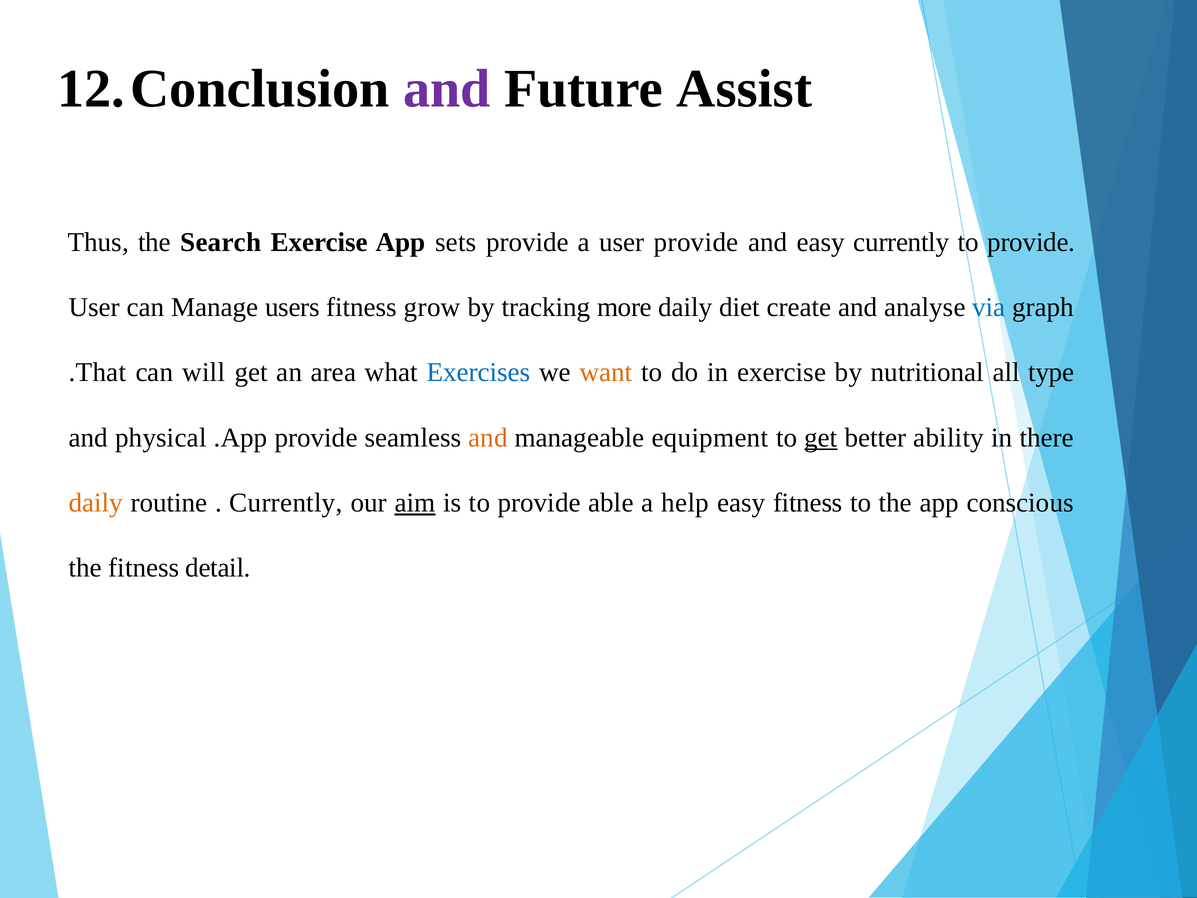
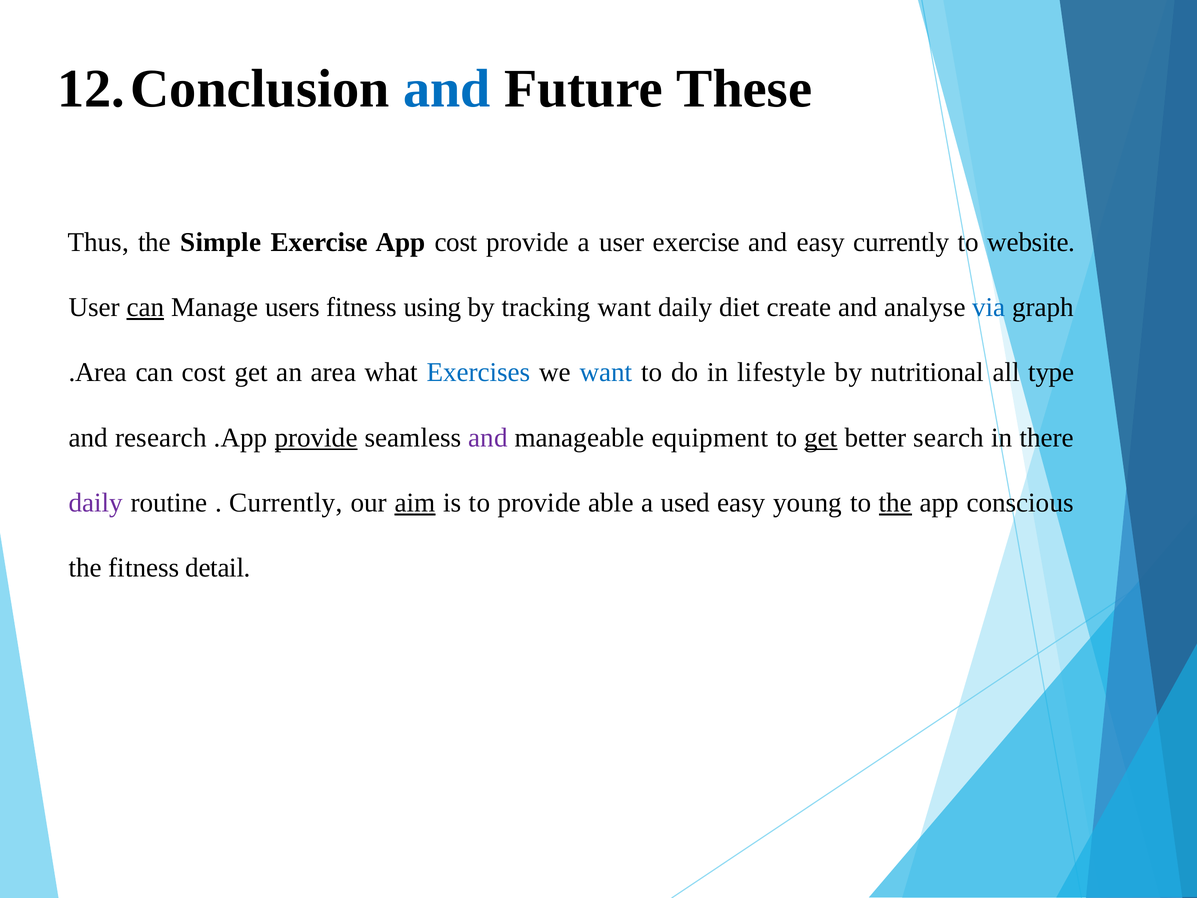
and at (447, 89) colour: purple -> blue
Assist: Assist -> These
Search: Search -> Simple
App sets: sets -> cost
user provide: provide -> exercise
provide at (1031, 242): provide -> website
can at (145, 307) underline: none -> present
grow: grow -> using
tracking more: more -> want
.That: .That -> .Area
can will: will -> cost
want at (606, 372) colour: orange -> blue
in exercise: exercise -> lifestyle
physical: physical -> research
provide at (316, 437) underline: none -> present
and at (488, 437) colour: orange -> purple
ability: ability -> search
daily at (96, 503) colour: orange -> purple
help: help -> used
easy fitness: fitness -> young
the at (895, 503) underline: none -> present
